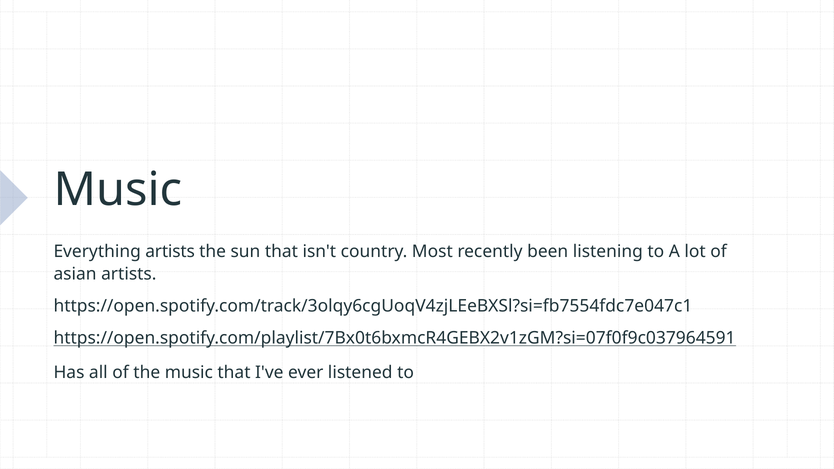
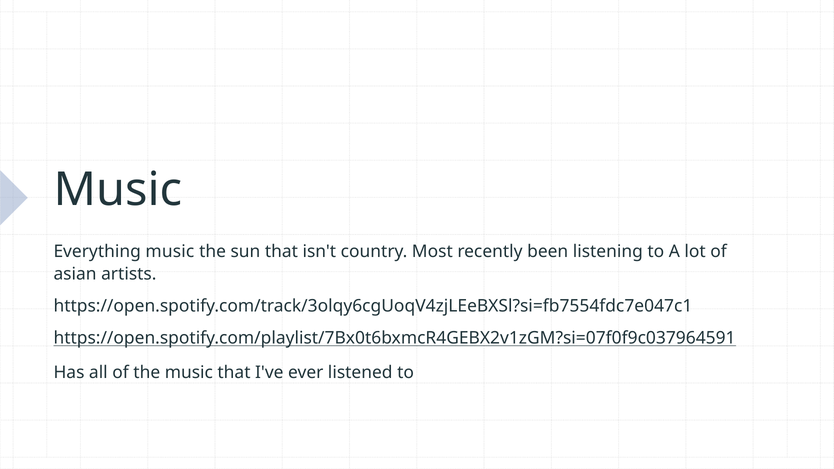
Everything artists: artists -> music
